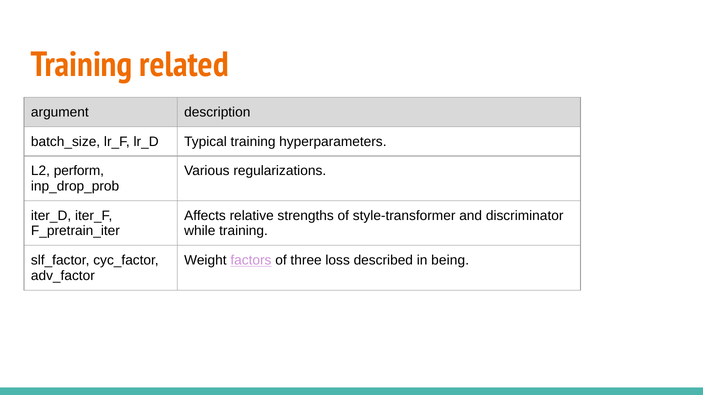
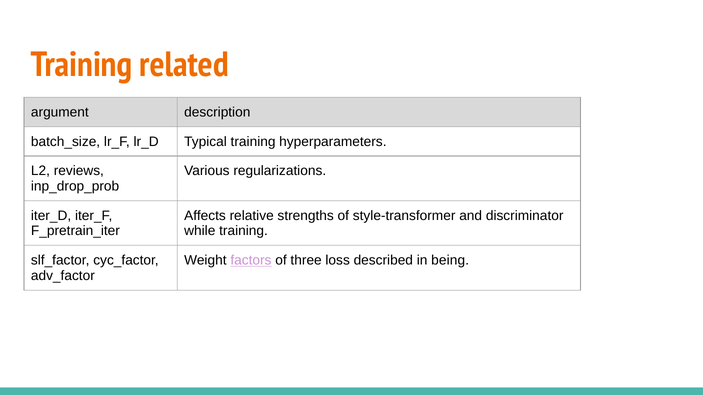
perform: perform -> reviews
